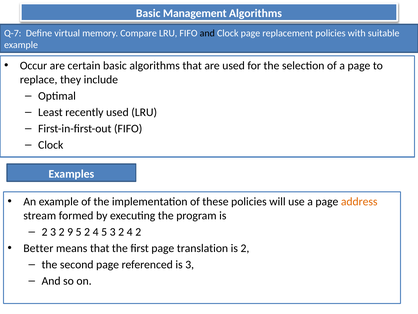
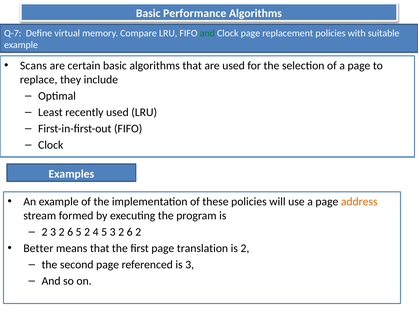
Management: Management -> Performance
and at (207, 33) colour: black -> green
Occur: Occur -> Scans
2 3 2 9: 9 -> 6
5 3 2 4: 4 -> 6
